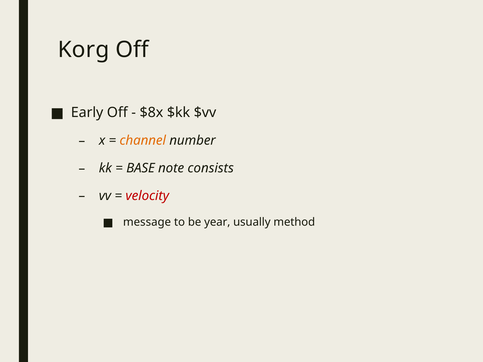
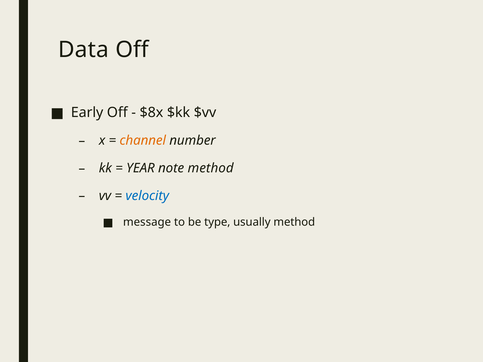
Korg: Korg -> Data
BASE: BASE -> YEAR
note consists: consists -> method
velocity colour: red -> blue
year: year -> type
